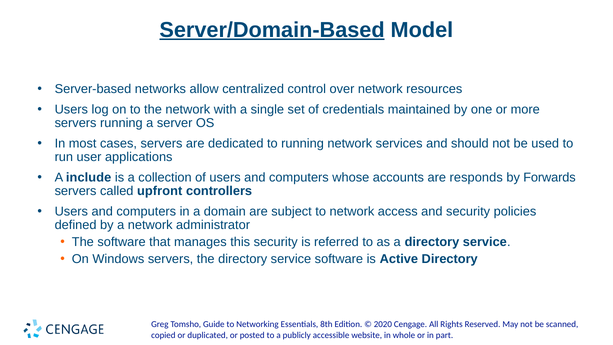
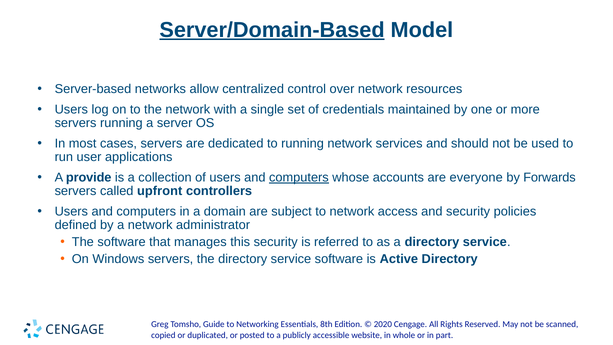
include: include -> provide
computers at (299, 177) underline: none -> present
responds: responds -> everyone
